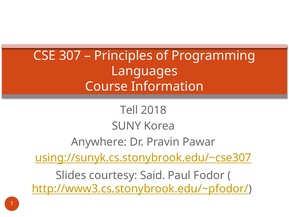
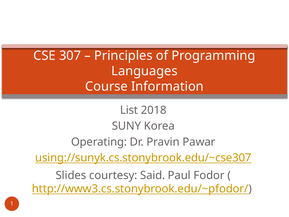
Tell: Tell -> List
Anywhere: Anywhere -> Operating
